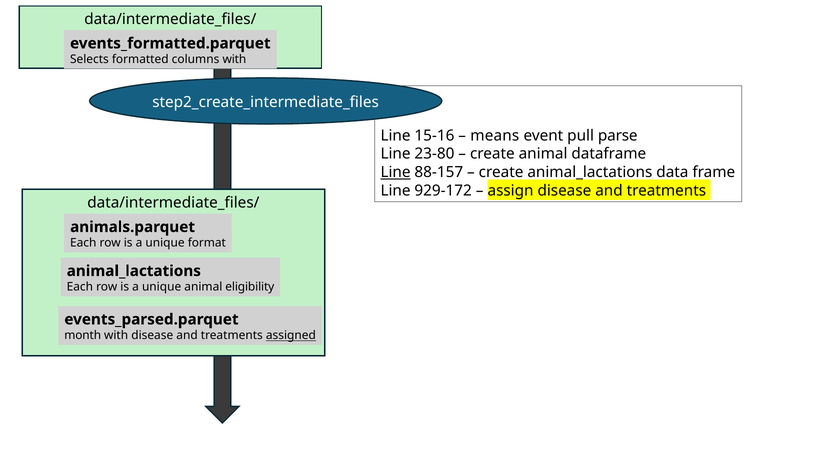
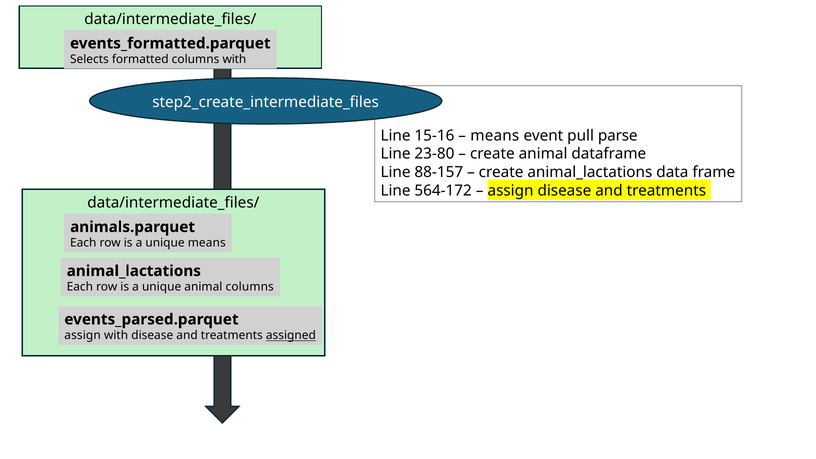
Line at (396, 172) underline: present -> none
929-172: 929-172 -> 564-172
unique format: format -> means
animal eligibility: eligibility -> columns
month at (83, 335): month -> assign
